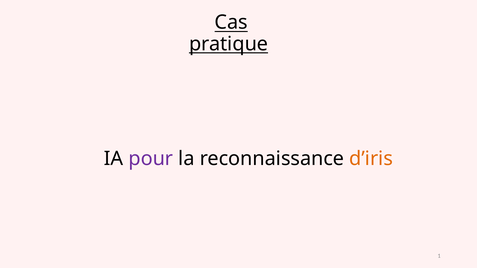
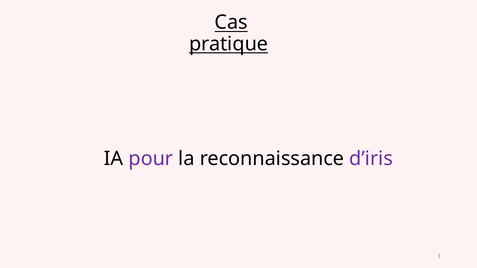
d’iris colour: orange -> purple
